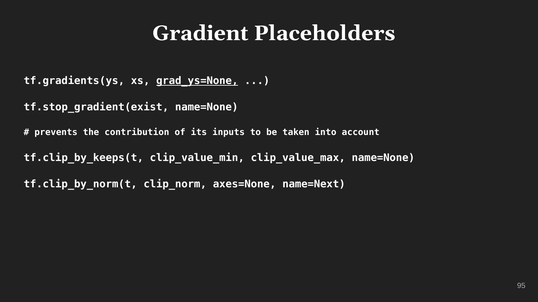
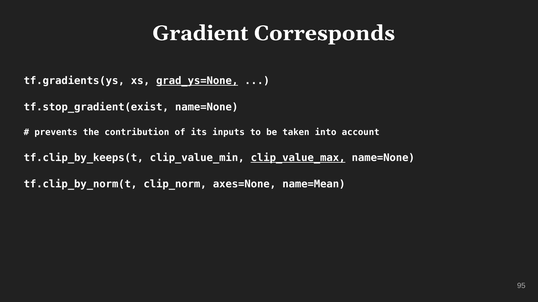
Placeholders: Placeholders -> Corresponds
clip_value_max underline: none -> present
name=Next: name=Next -> name=Mean
